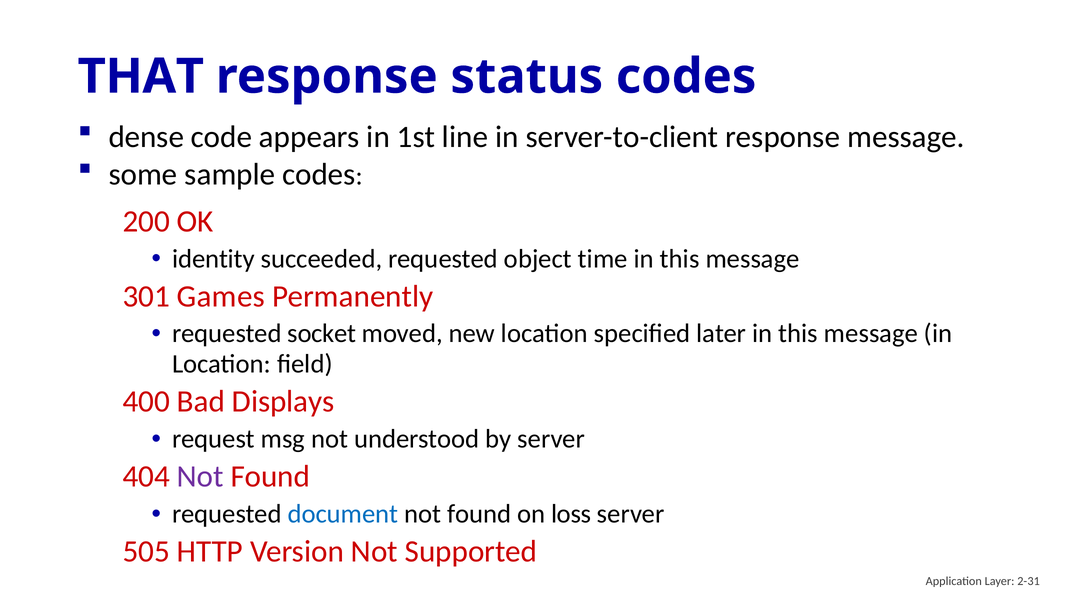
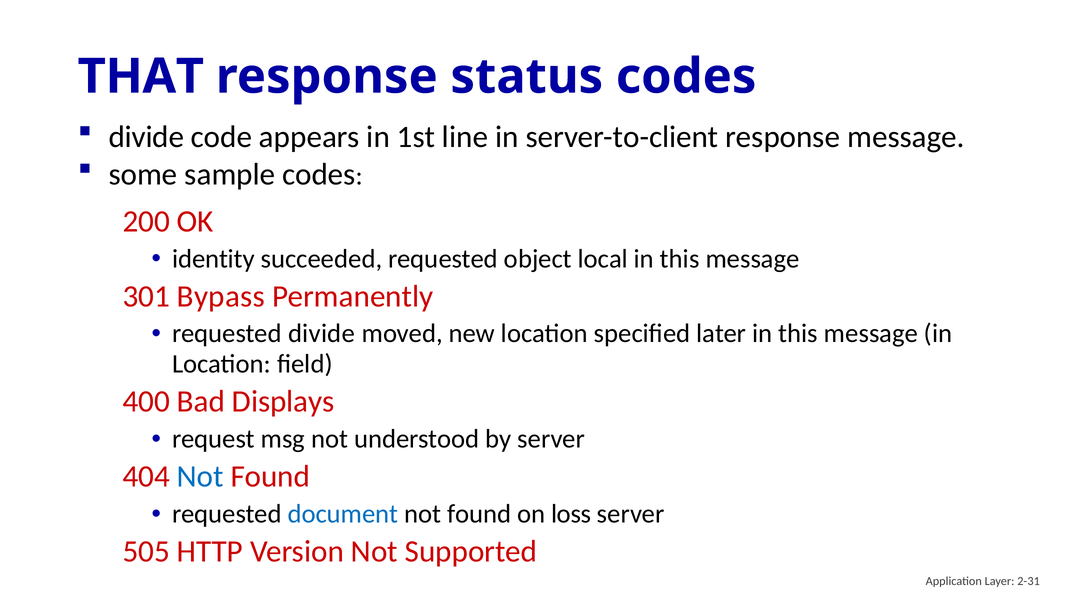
dense at (146, 137): dense -> divide
time: time -> local
Games: Games -> Bypass
requested socket: socket -> divide
Not at (200, 476) colour: purple -> blue
